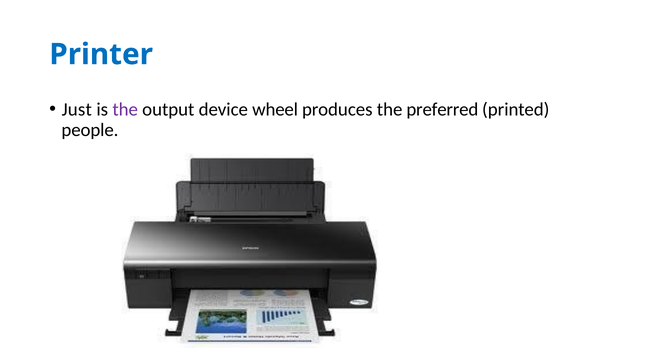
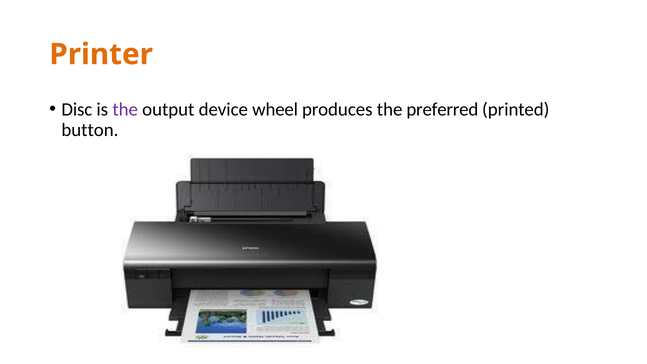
Printer colour: blue -> orange
Just: Just -> Disc
people: people -> button
